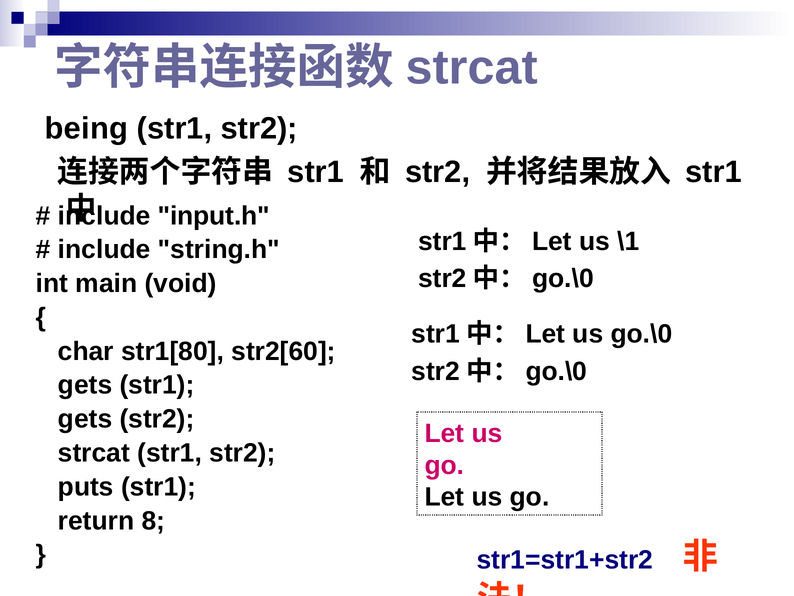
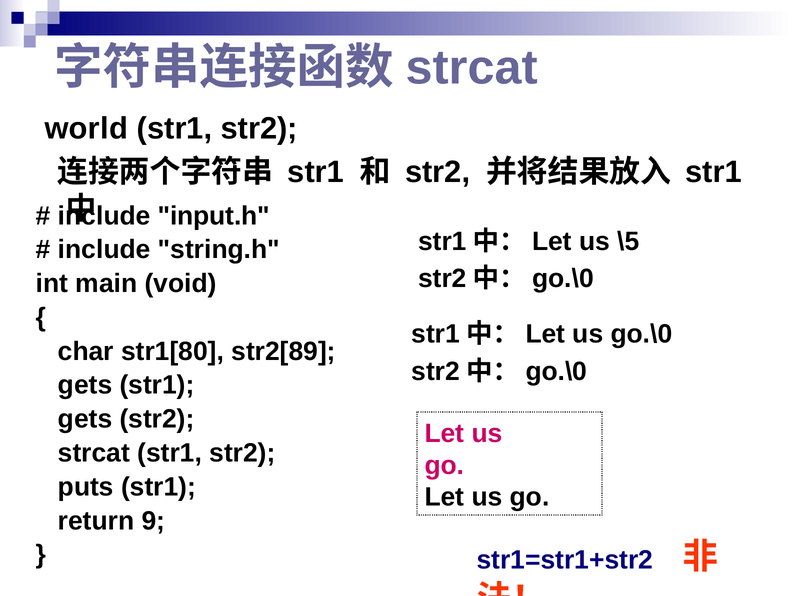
being: being -> world
\1: \1 -> \5
str2[60: str2[60 -> str2[89
8: 8 -> 9
